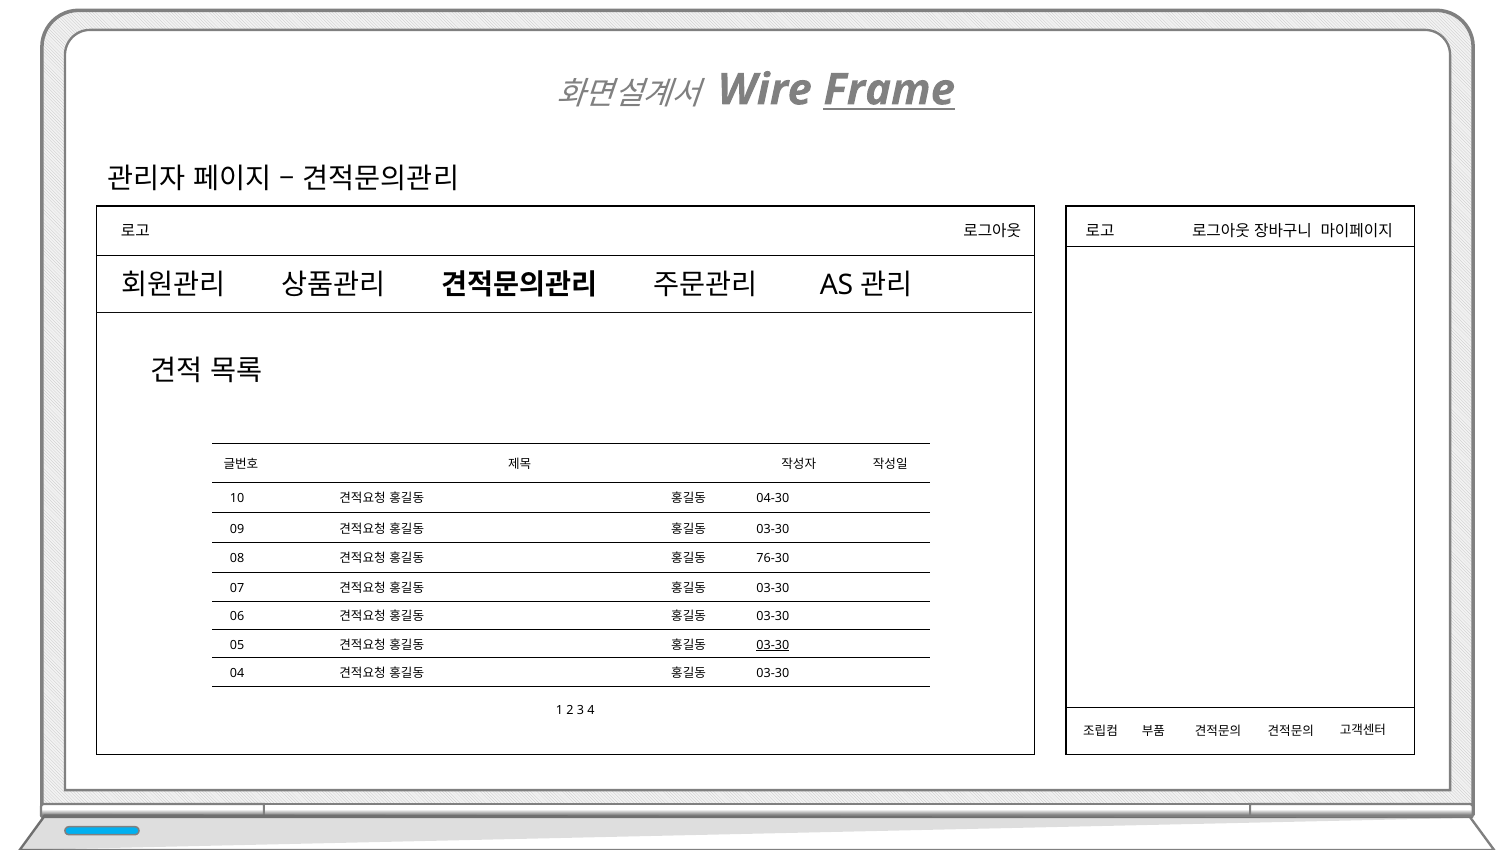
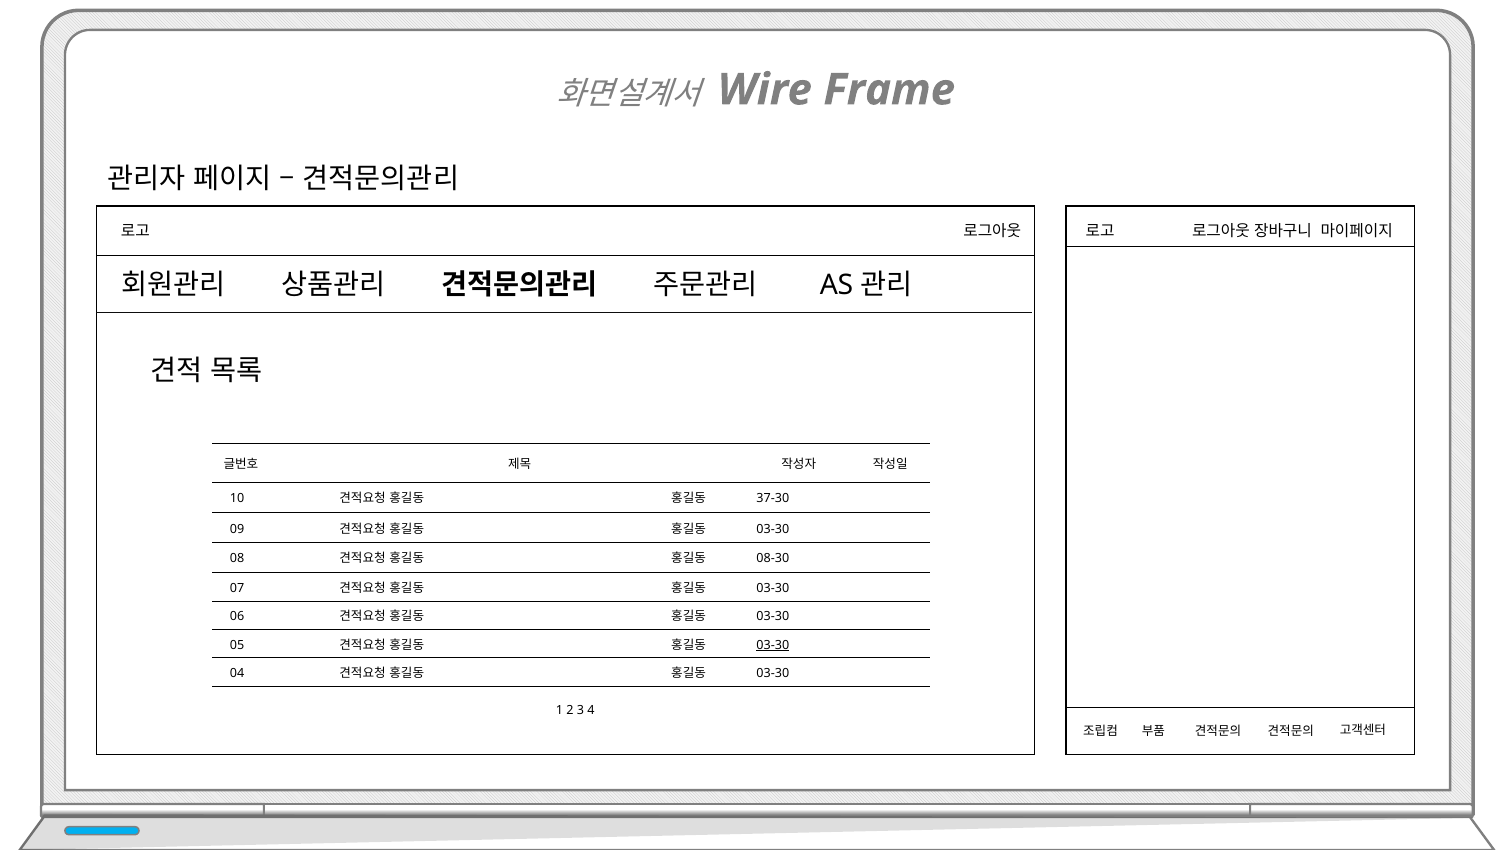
Frame underline: present -> none
04-30: 04-30 -> 37-30
76-30: 76-30 -> 08-30
